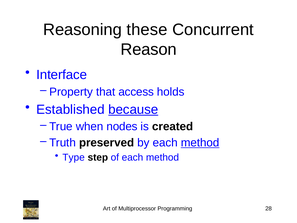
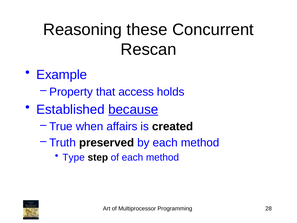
Reason: Reason -> Rescan
Interface: Interface -> Example
nodes: nodes -> affairs
method at (200, 143) underline: present -> none
